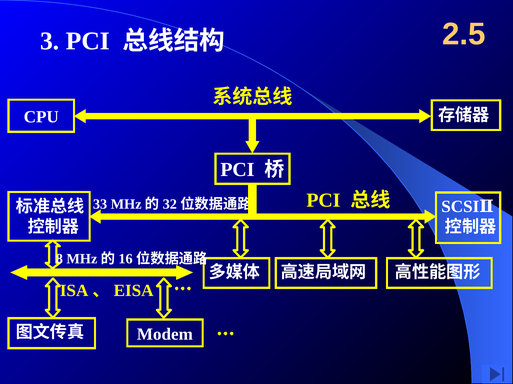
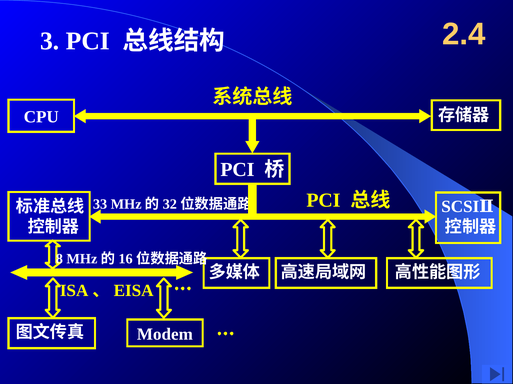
2.5: 2.5 -> 2.4
